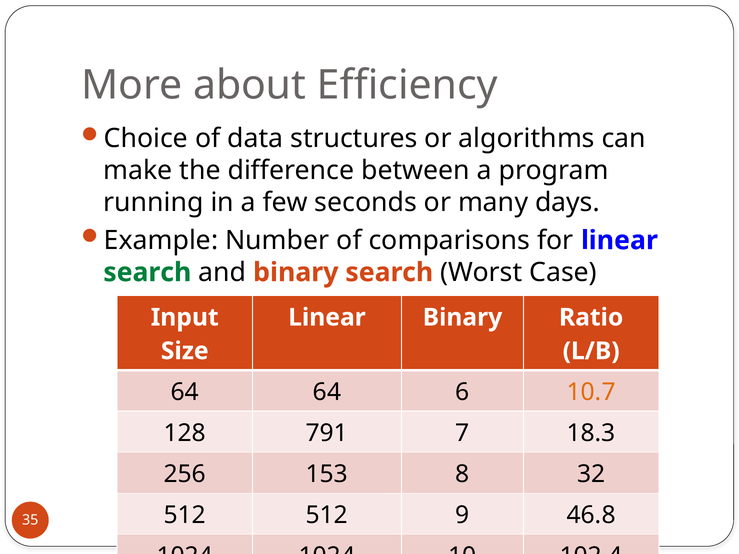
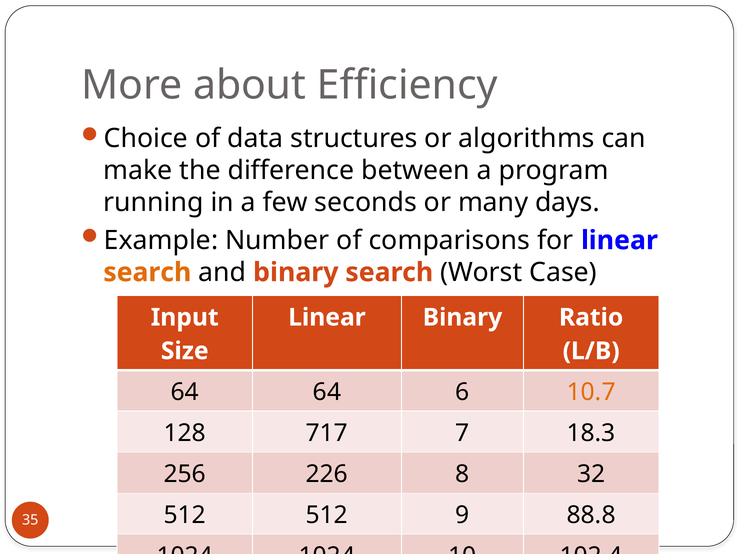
search at (147, 273) colour: green -> orange
791: 791 -> 717
153: 153 -> 226
46.8: 46.8 -> 88.8
